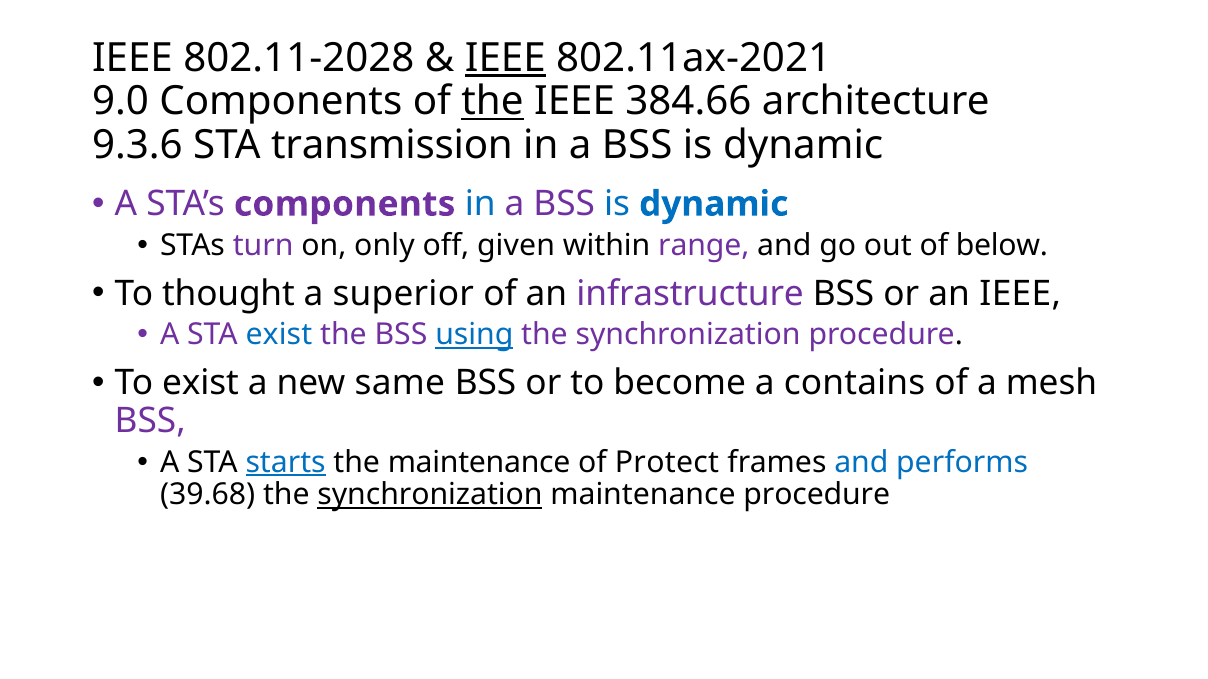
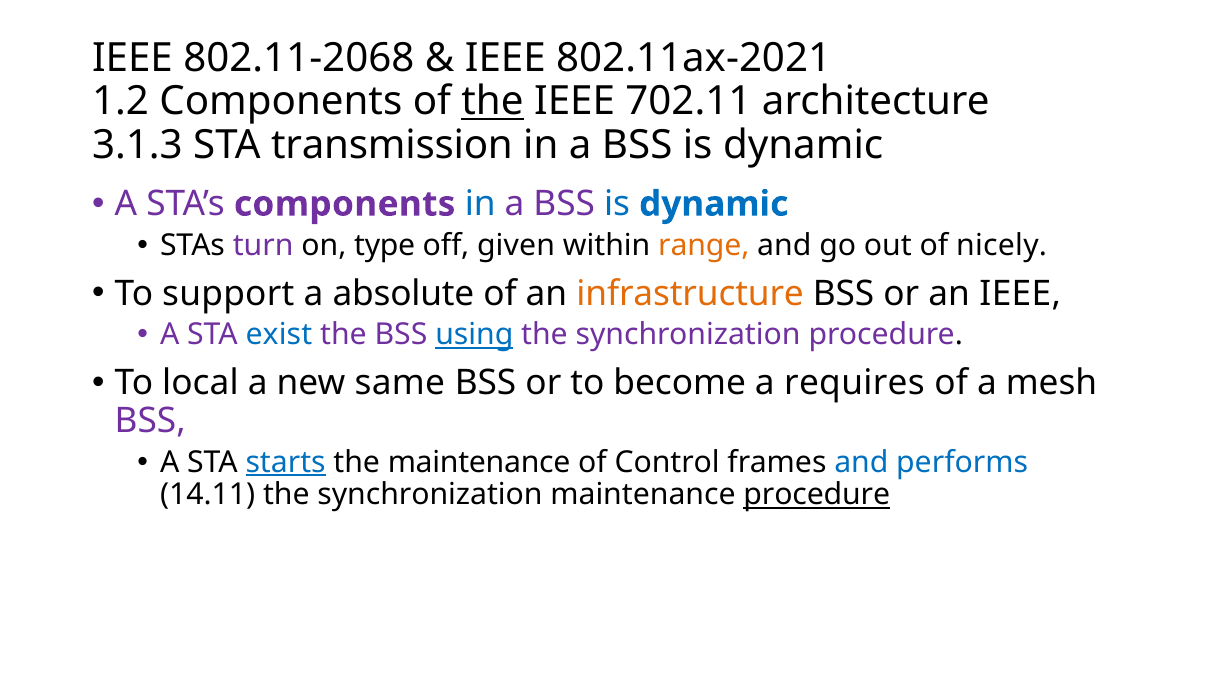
802.11-2028: 802.11-2028 -> 802.11-2068
IEEE at (505, 58) underline: present -> none
9.0: 9.0 -> 1.2
384.66: 384.66 -> 702.11
9.3.6: 9.3.6 -> 3.1.3
only: only -> type
range colour: purple -> orange
below: below -> nicely
thought: thought -> support
superior: superior -> absolute
infrastructure colour: purple -> orange
To exist: exist -> local
contains: contains -> requires
Protect: Protect -> Control
39.68: 39.68 -> 14.11
synchronization at (430, 495) underline: present -> none
procedure at (817, 495) underline: none -> present
